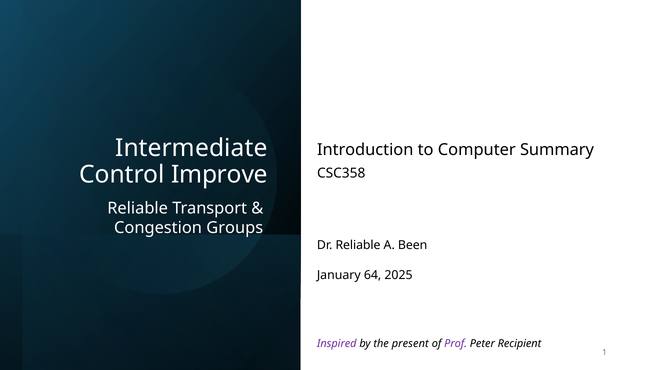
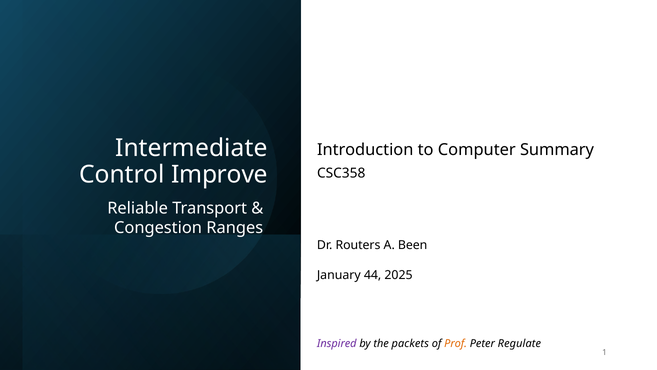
Groups: Groups -> Ranges
Dr Reliable: Reliable -> Routers
64: 64 -> 44
present: present -> packets
Prof colour: purple -> orange
Recipient: Recipient -> Regulate
